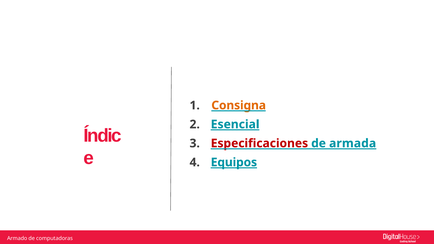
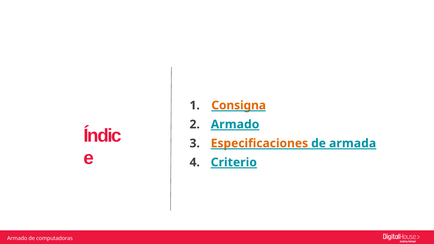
Esencial at (235, 124): Esencial -> Armado
Especiﬁcaciones colour: red -> orange
Equipos: Equipos -> Criterio
